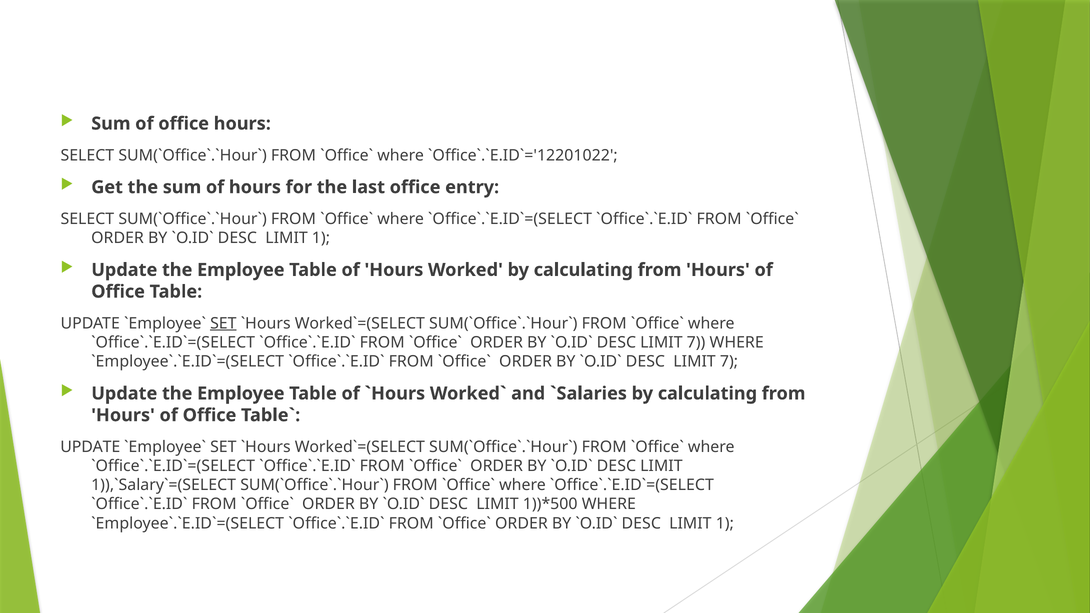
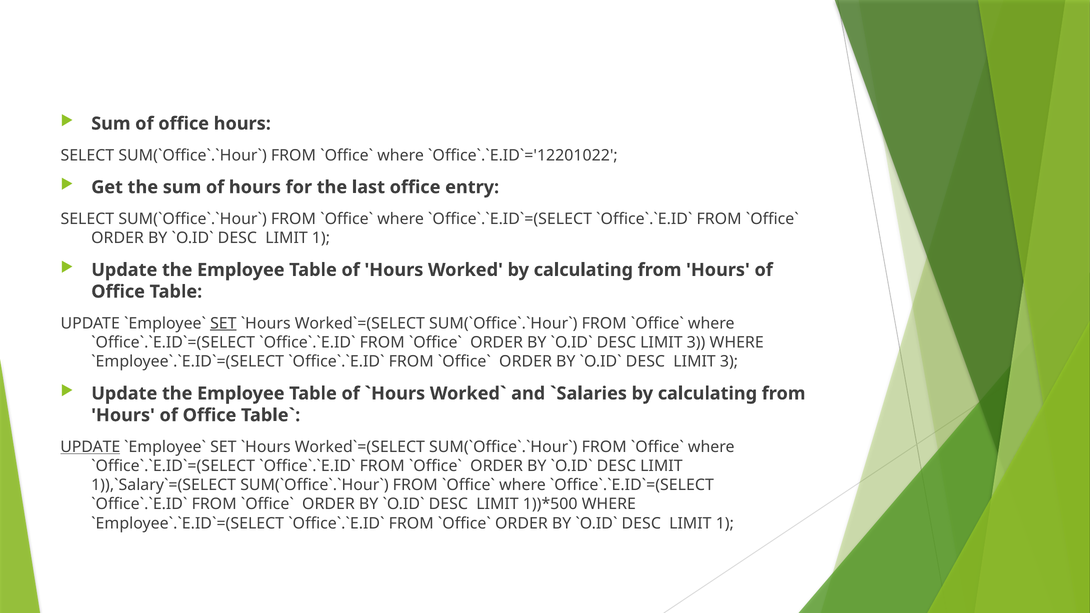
7 at (696, 343): 7 -> 3
7 at (729, 362): 7 -> 3
UPDATE at (90, 447) underline: none -> present
